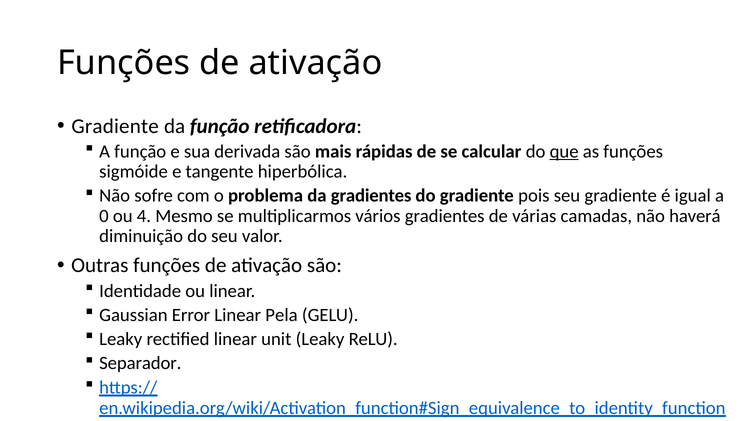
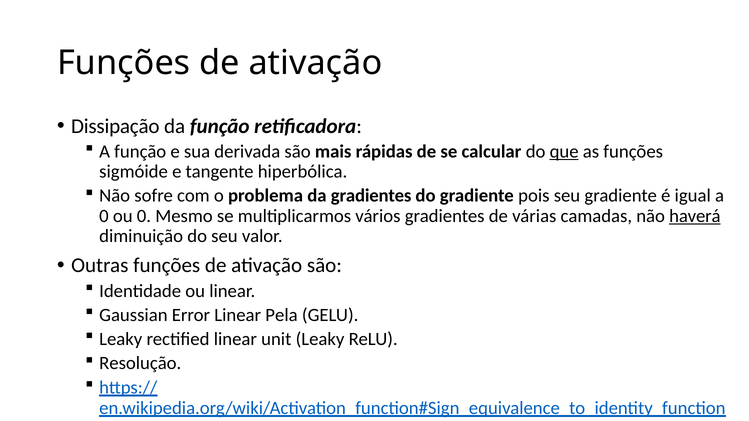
Gradiente at (115, 126): Gradiente -> Dissipação
ou 4: 4 -> 0
haverá underline: none -> present
Separador: Separador -> Resolução
